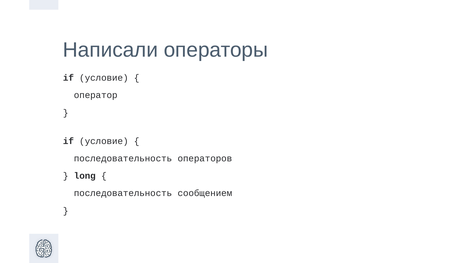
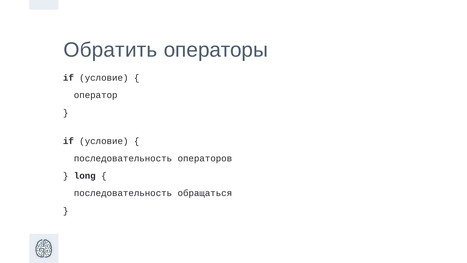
Написали: Написали -> Обратить
сообщением: сообщением -> обращаться
